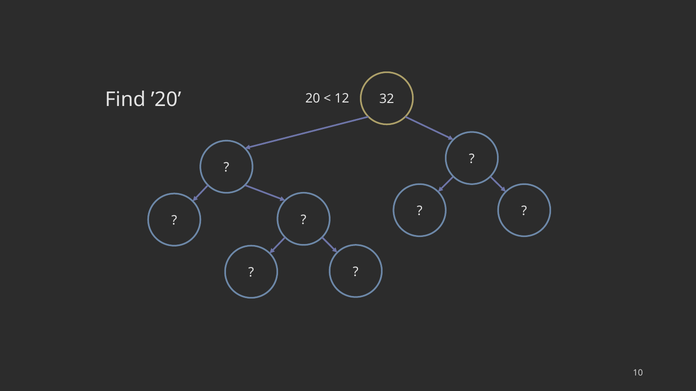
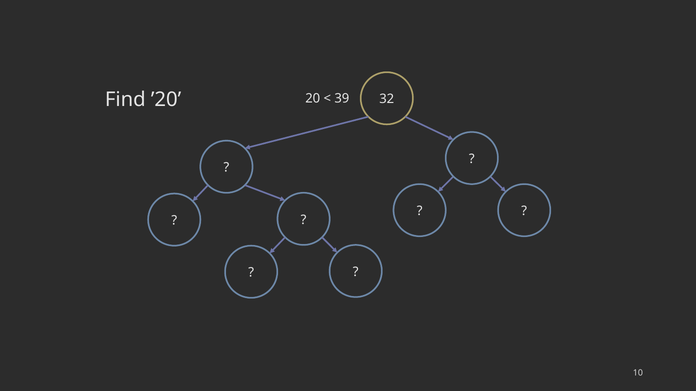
12: 12 -> 39
